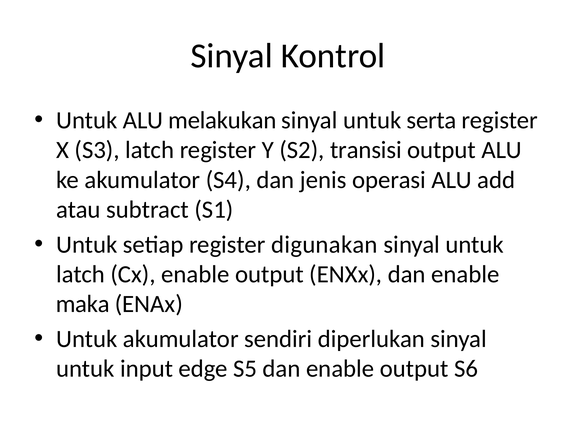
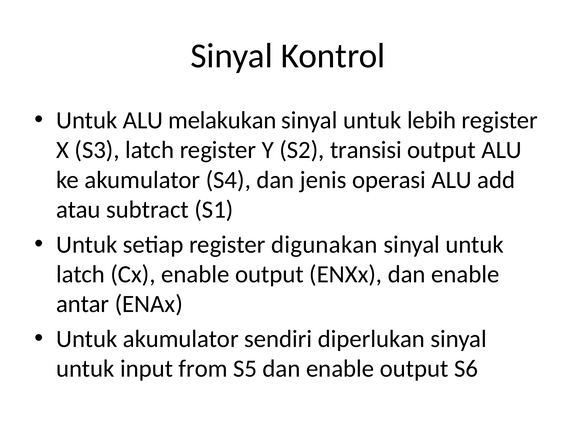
serta: serta -> lebih
maka: maka -> antar
edge: edge -> from
